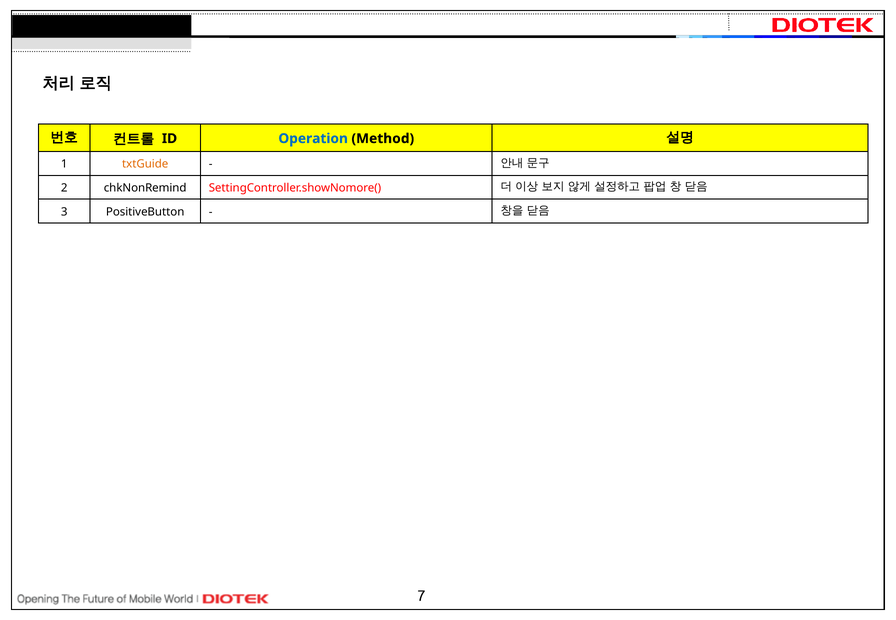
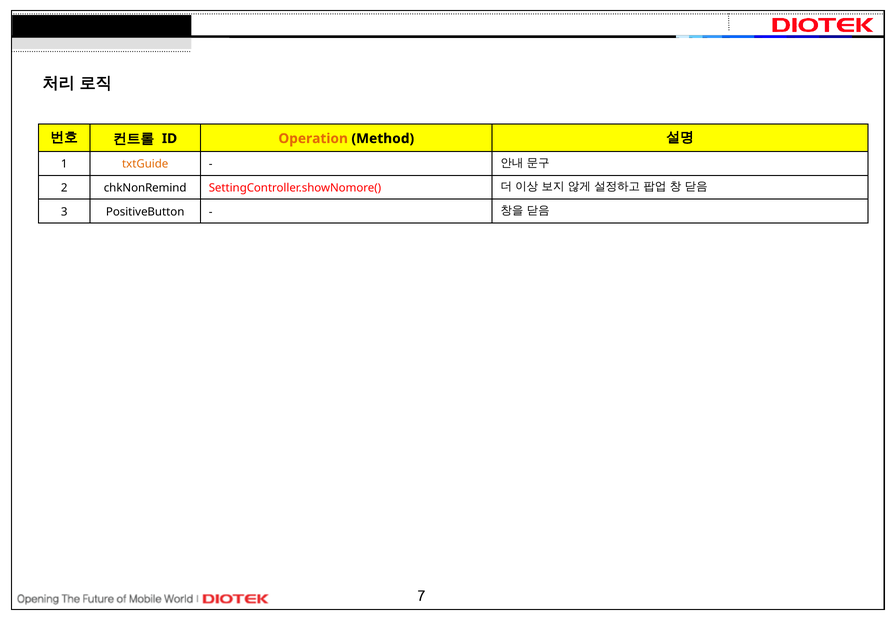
Operation colour: blue -> orange
